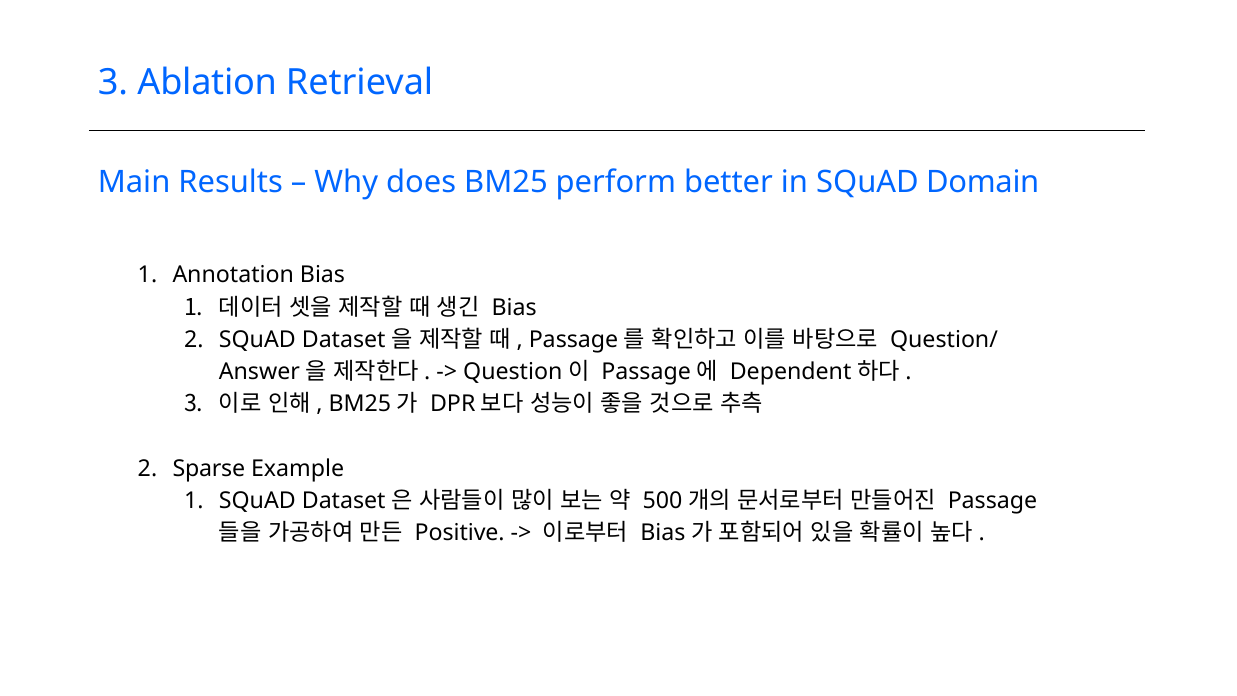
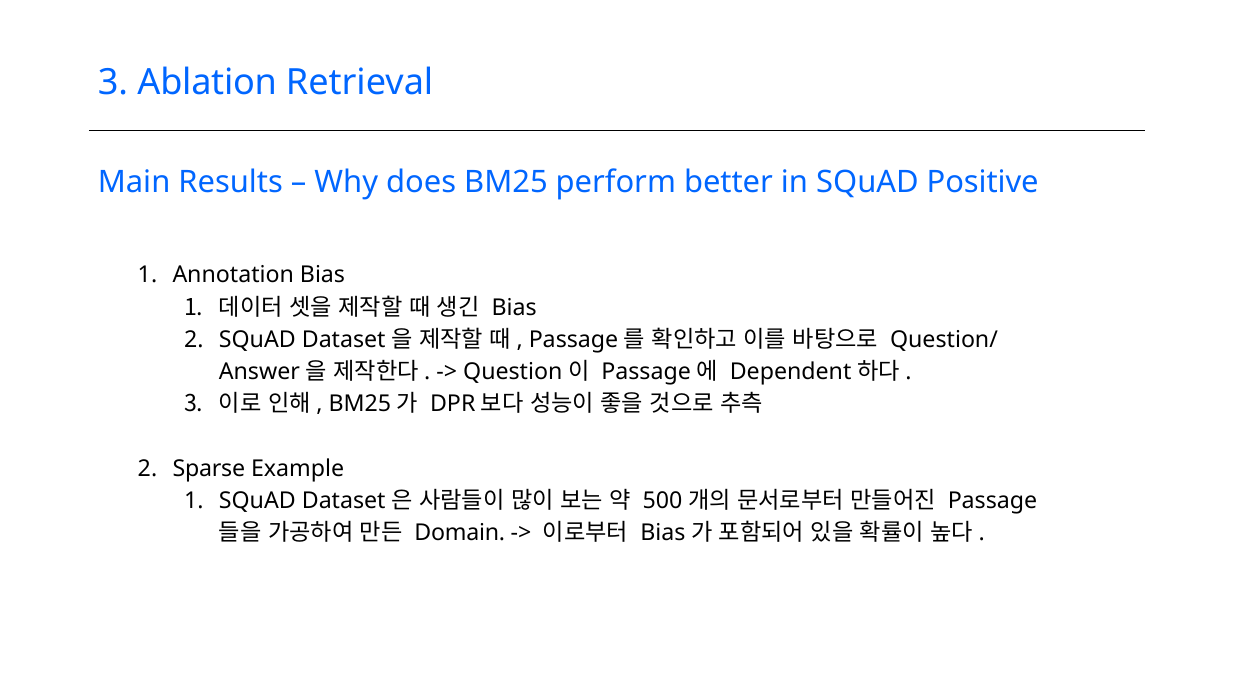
Domain: Domain -> Positive
Positive: Positive -> Domain
